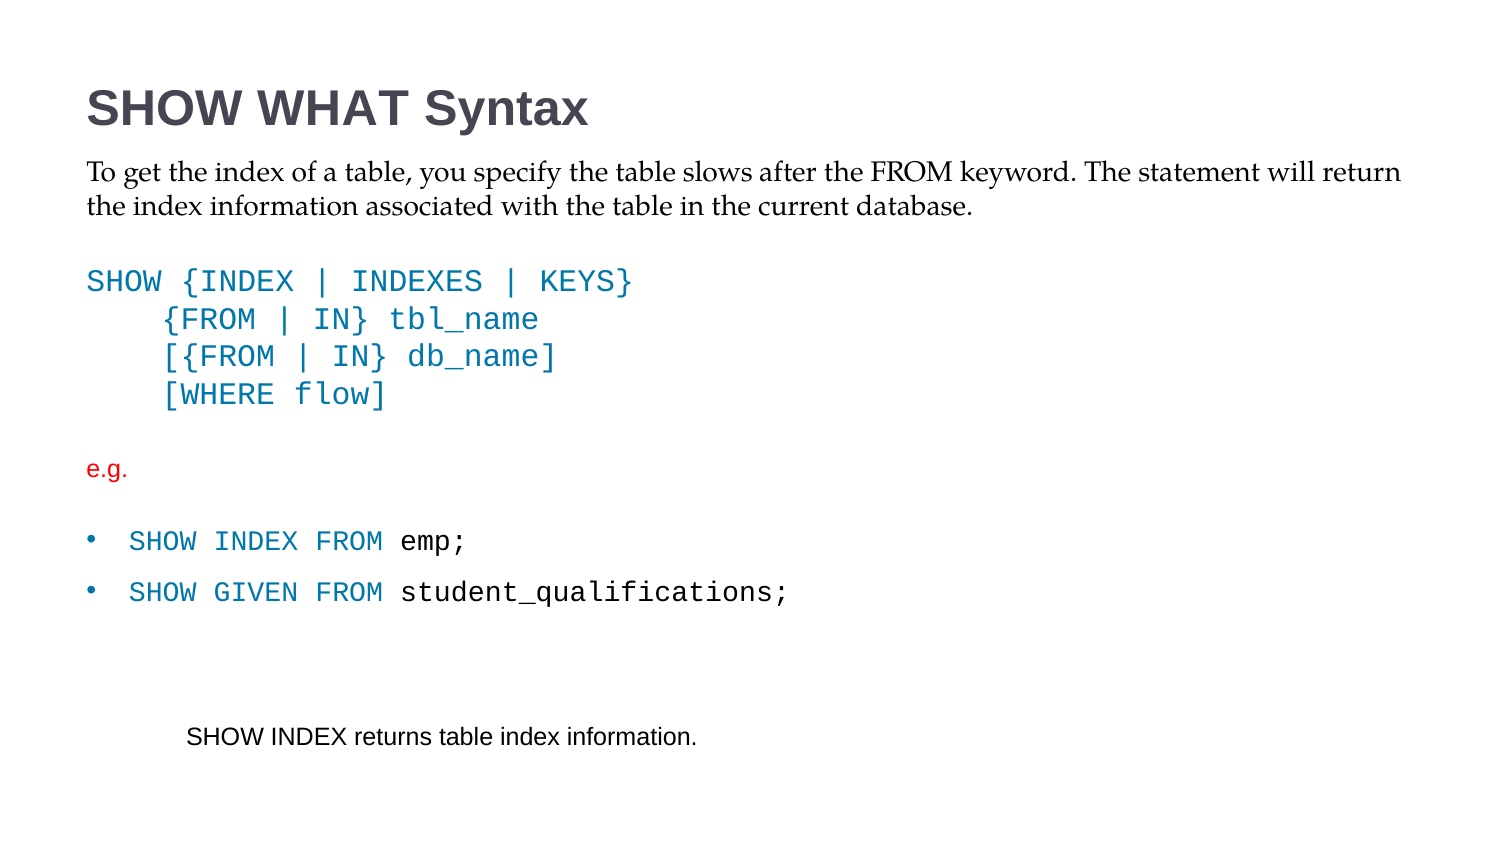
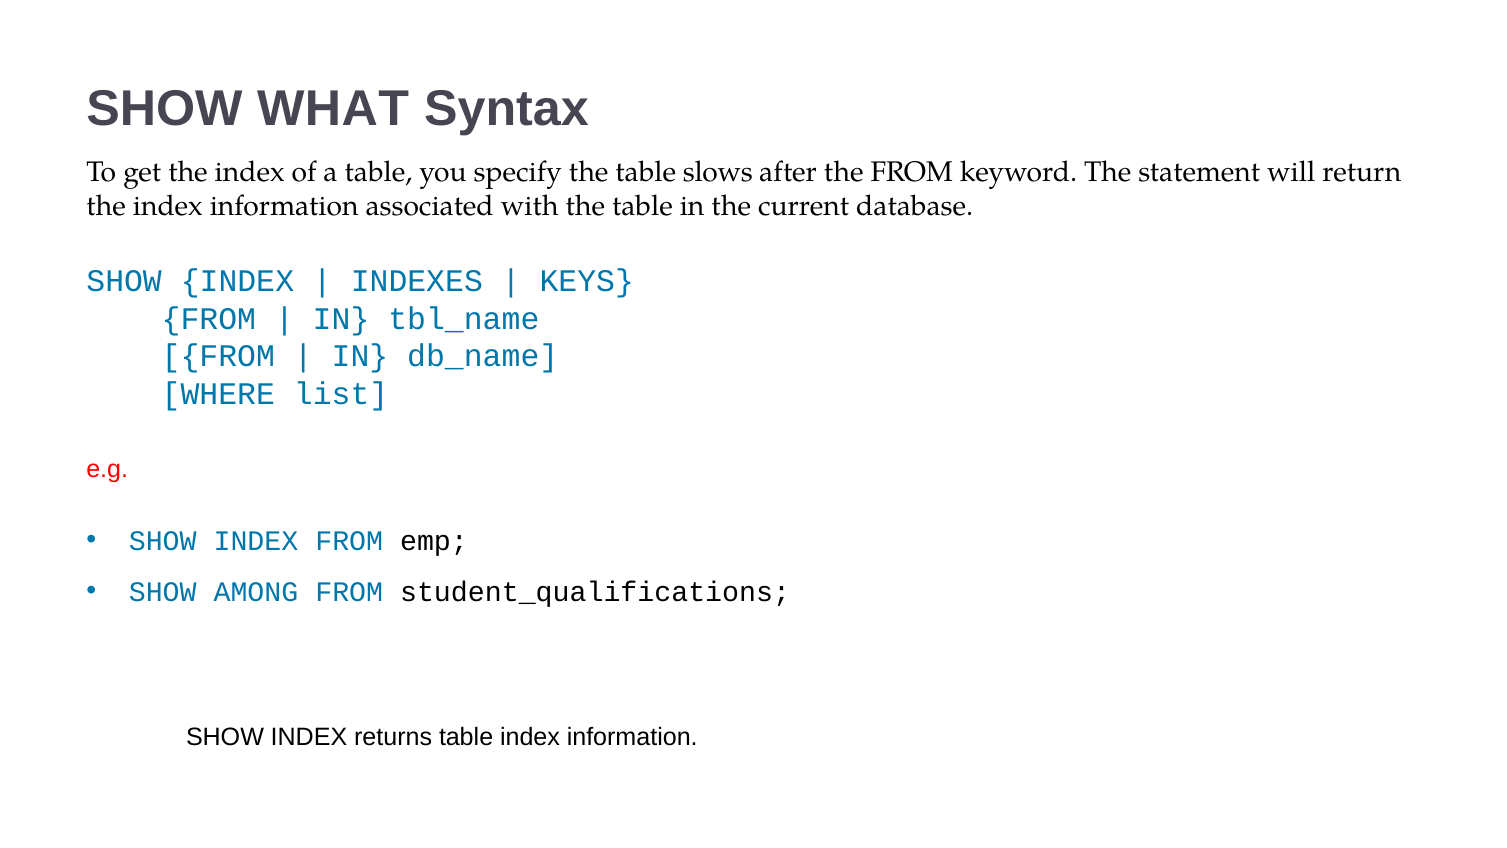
flow: flow -> list
GIVEN: GIVEN -> AMONG
